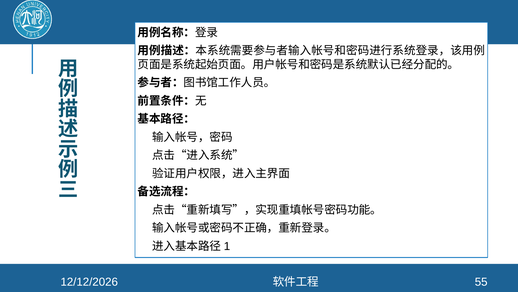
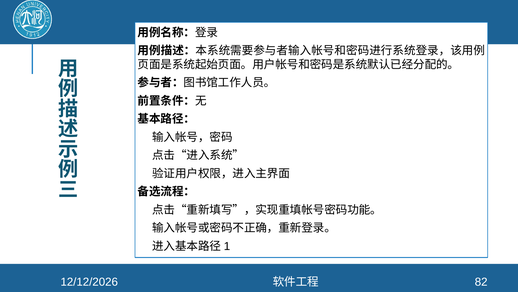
55: 55 -> 82
